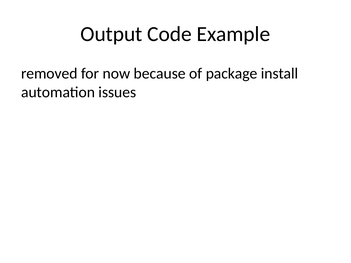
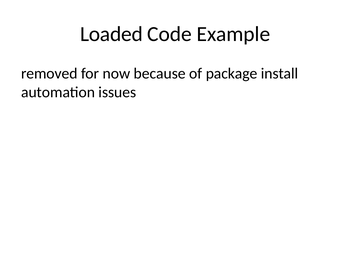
Output: Output -> Loaded
